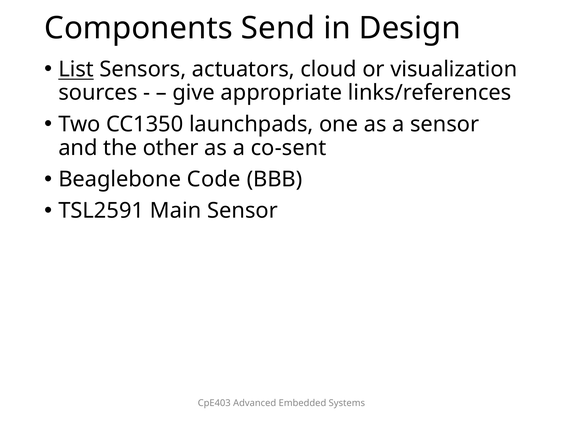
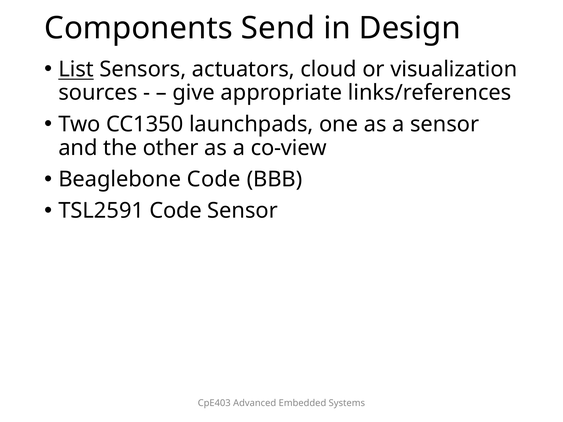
co-sent: co-sent -> co-view
TSL2591 Main: Main -> Code
